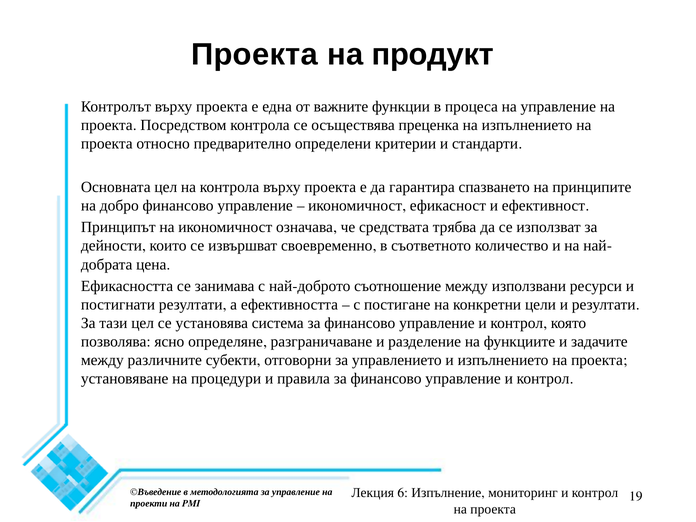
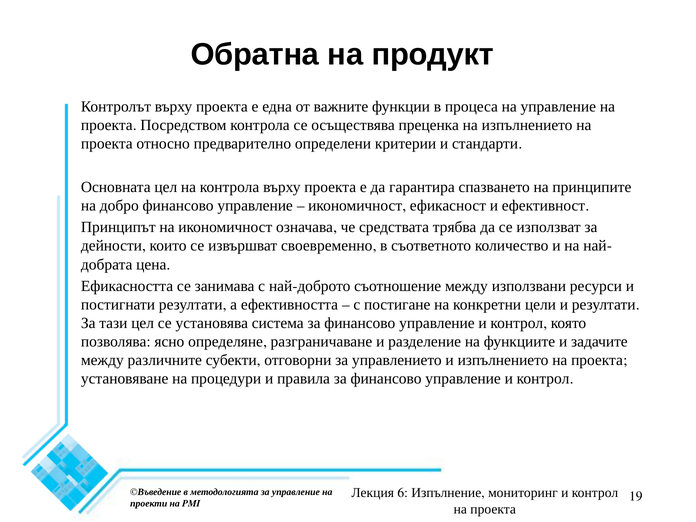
Проекта at (255, 54): Проекта -> Обратна
